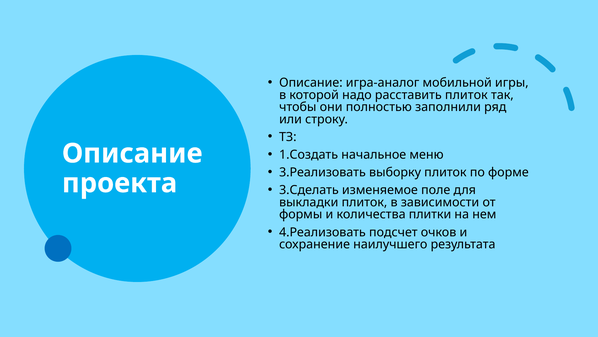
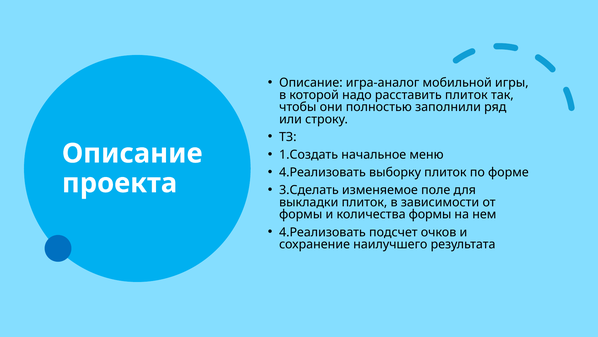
3.Реализовать at (322, 172): 3.Реализовать -> 4.Реализовать
количества плитки: плитки -> формы
